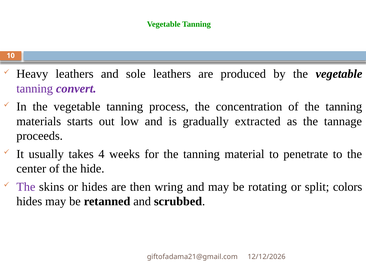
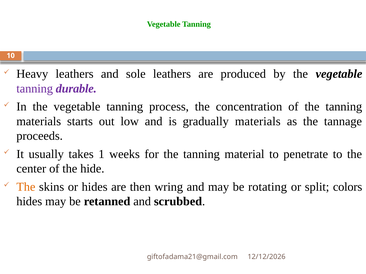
convert: convert -> durable
gradually extracted: extracted -> materials
4: 4 -> 1
The at (26, 187) colour: purple -> orange
